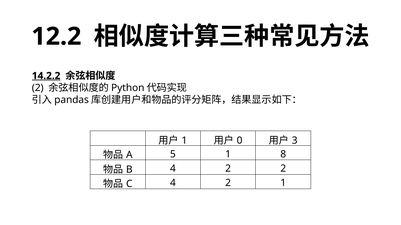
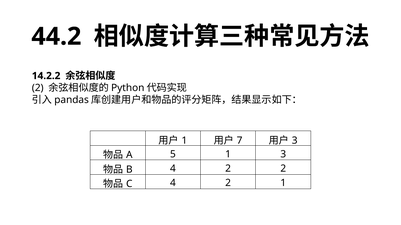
12.2: 12.2 -> 44.2
14.2.2 underline: present -> none
0: 0 -> 7
1 8: 8 -> 3
